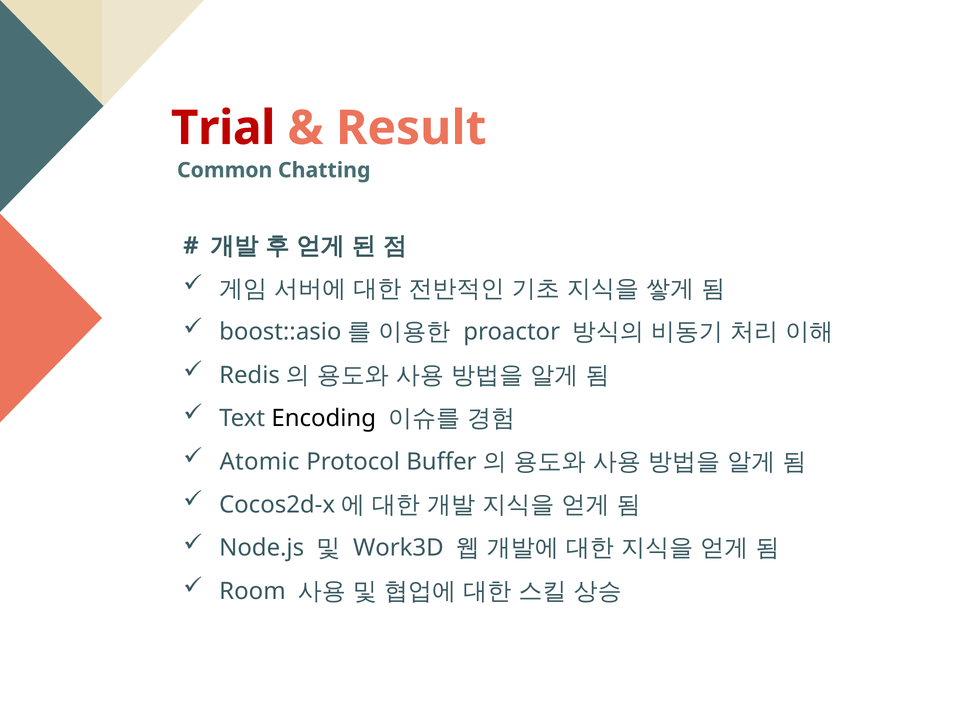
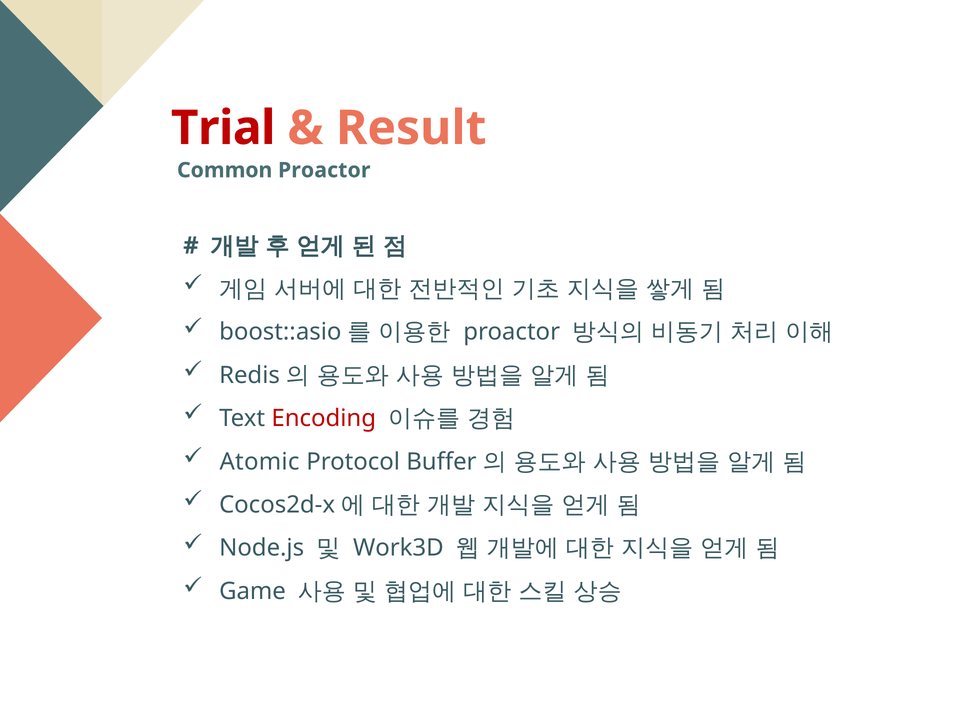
Common Chatting: Chatting -> Proactor
Encoding colour: black -> red
Room: Room -> Game
